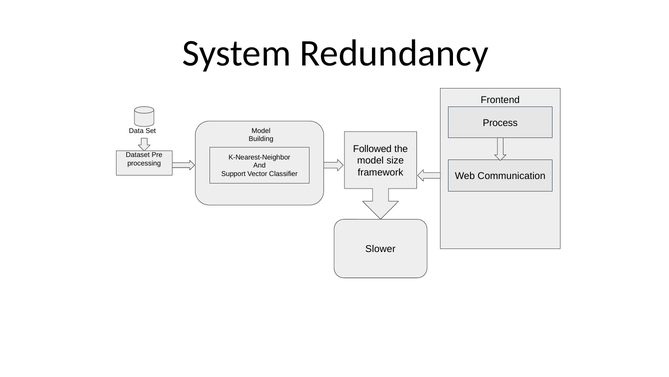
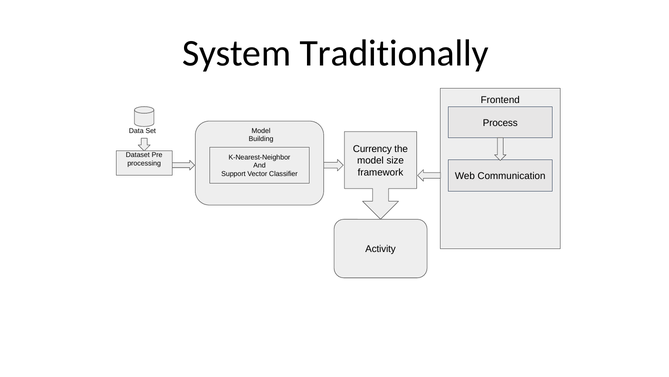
Redundancy: Redundancy -> Traditionally
Followed: Followed -> Currency
Slower: Slower -> Activity
